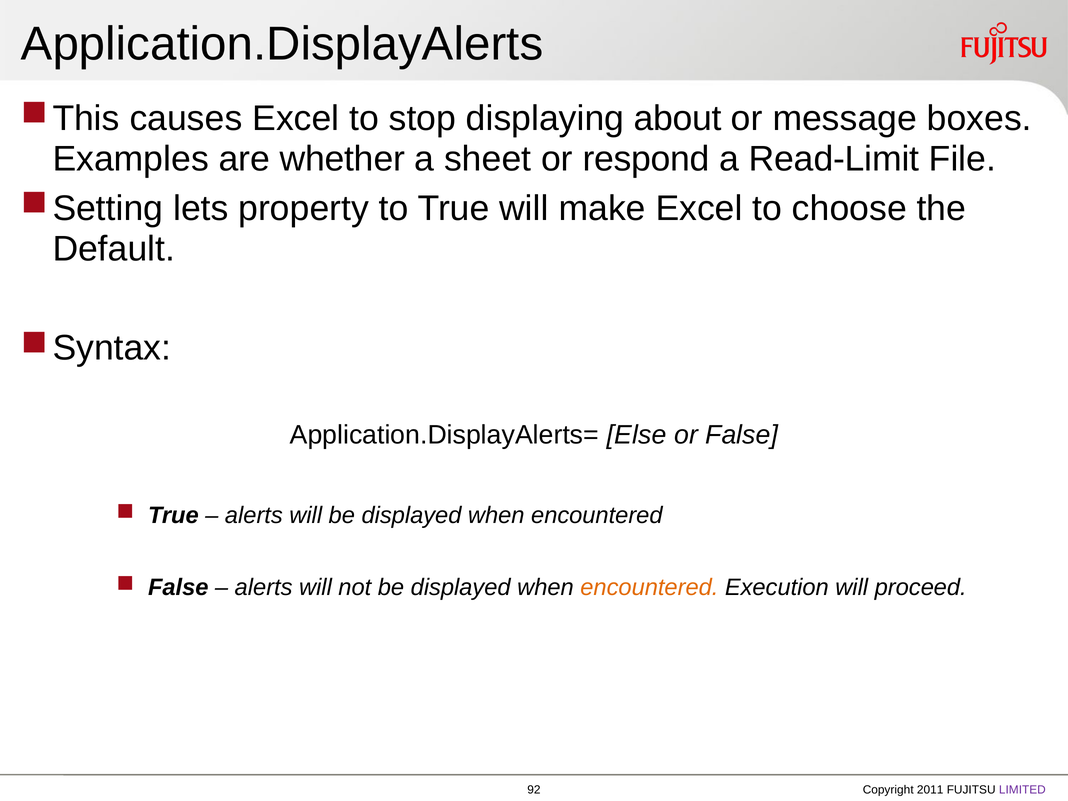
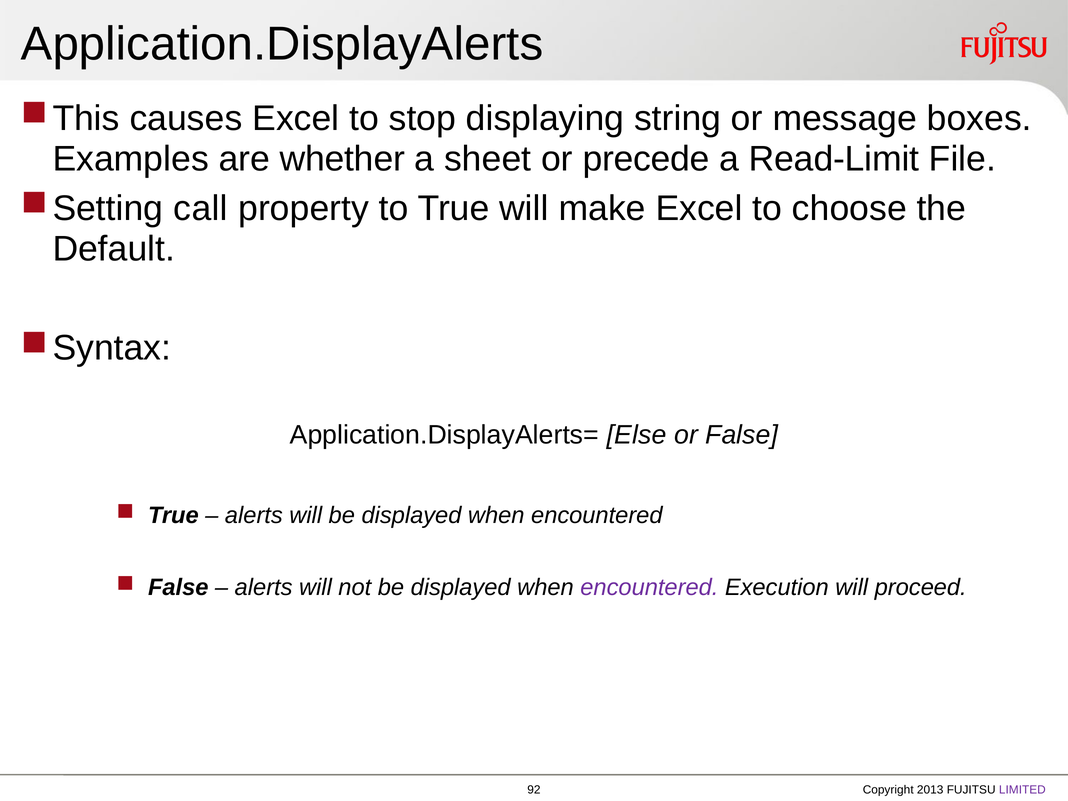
about: about -> string
respond: respond -> precede
lets: lets -> call
encountered at (649, 587) colour: orange -> purple
2011: 2011 -> 2013
